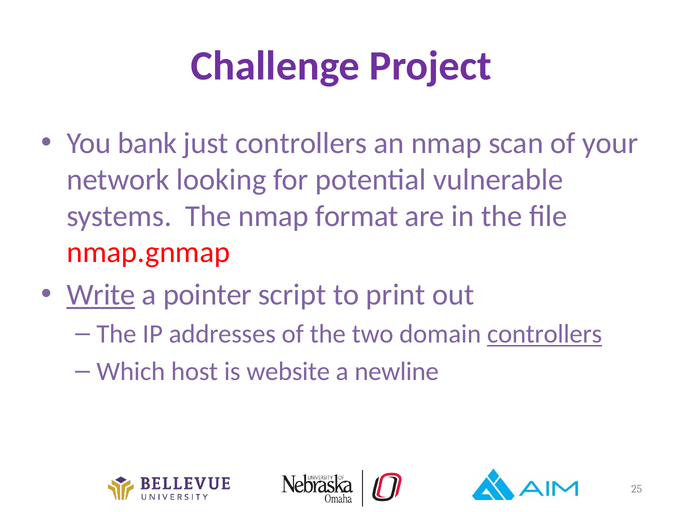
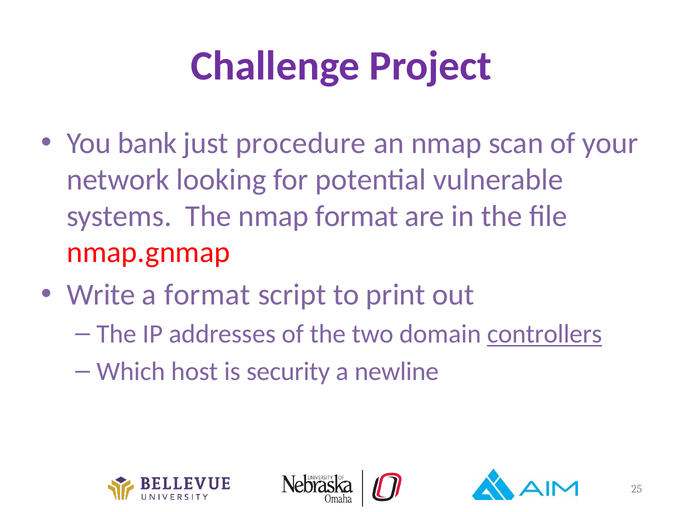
just controllers: controllers -> procedure
Write underline: present -> none
a pointer: pointer -> format
website: website -> security
